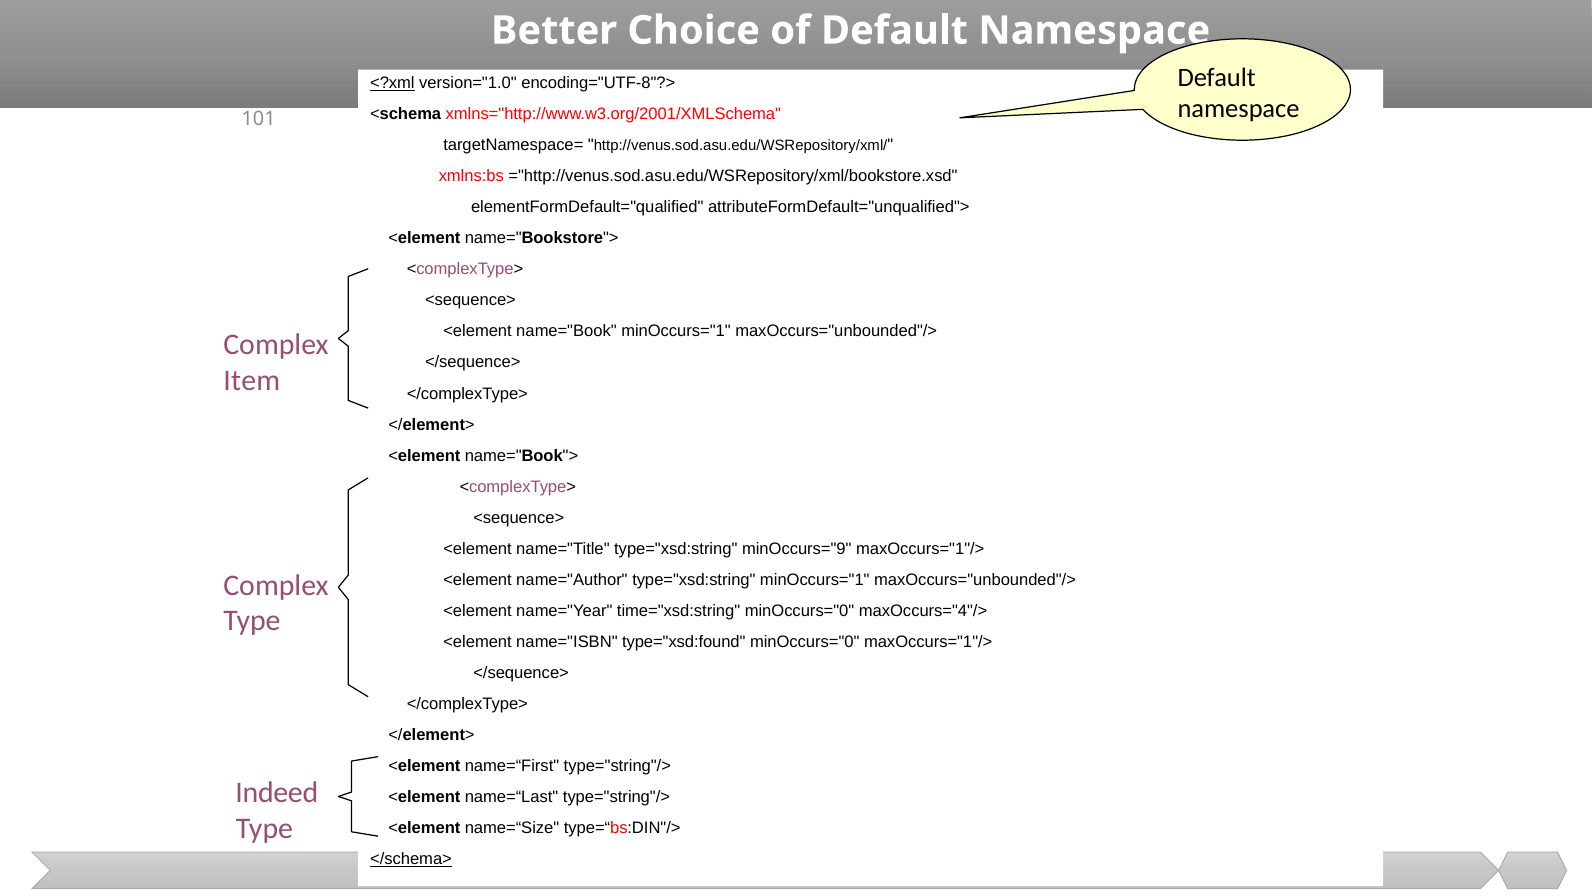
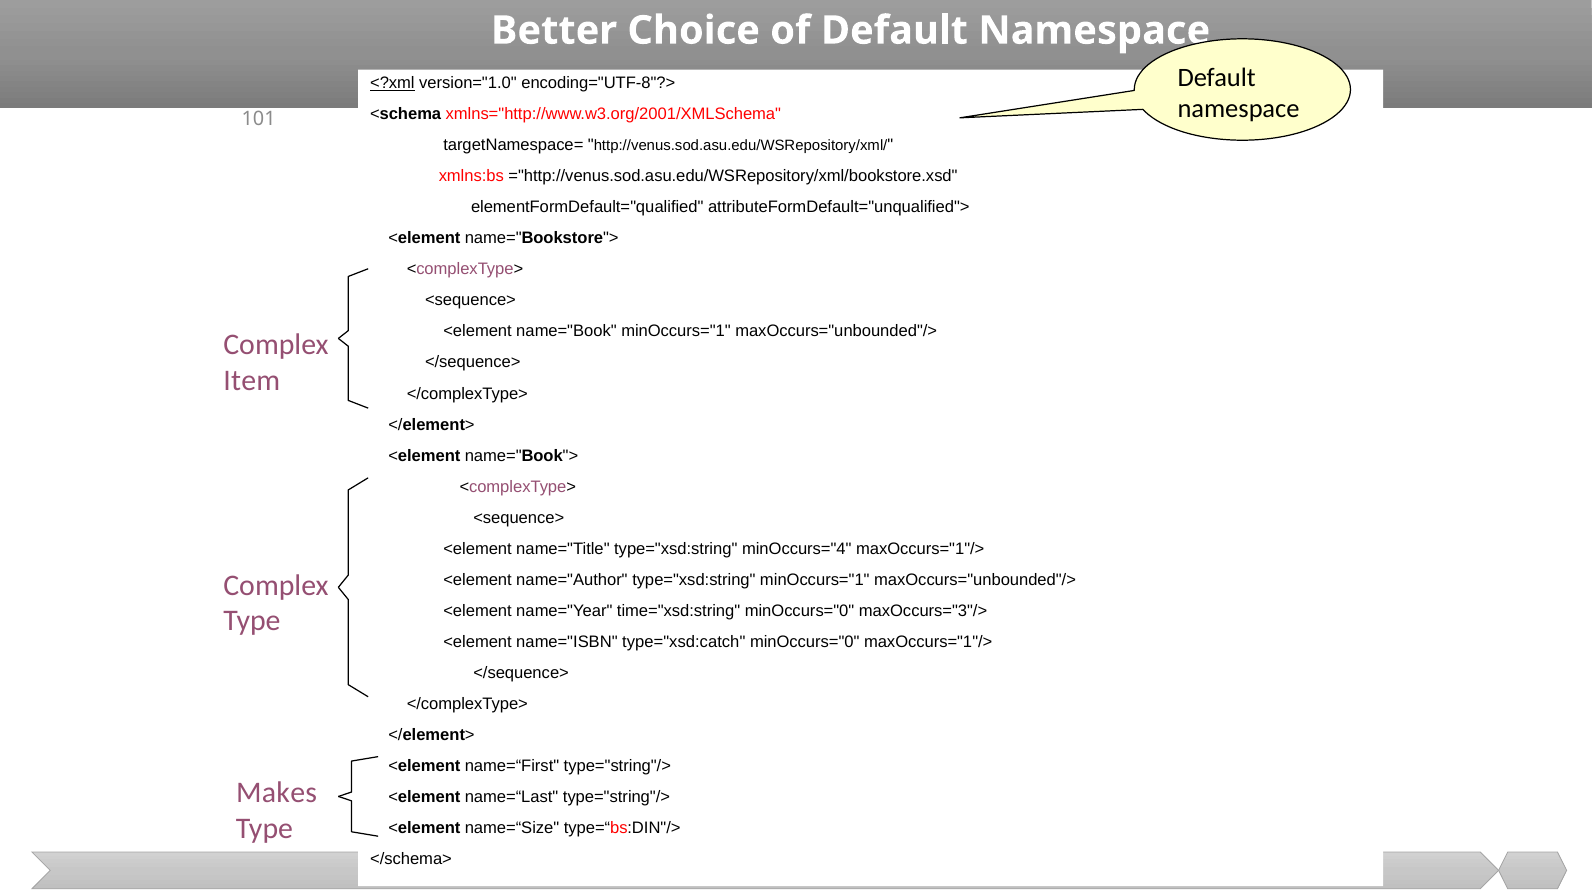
minOccurs="9: minOccurs="9 -> minOccurs="4
maxOccurs="4"/>: maxOccurs="4"/> -> maxOccurs="3"/>
type="xsd:found: type="xsd:found -> type="xsd:catch
Indeed: Indeed -> Makes
</schema> underline: present -> none
